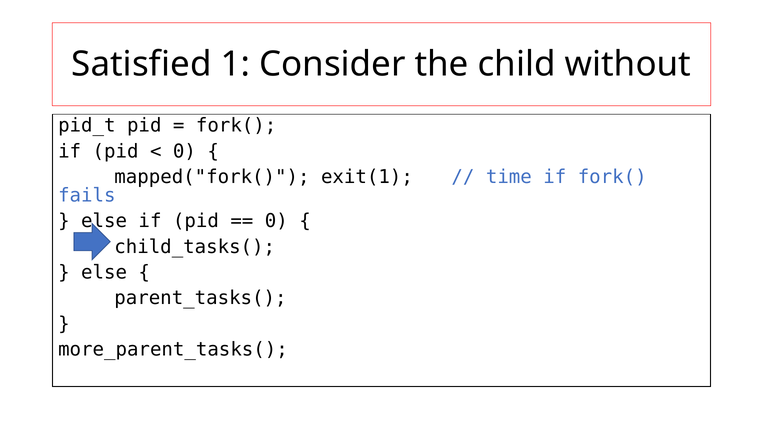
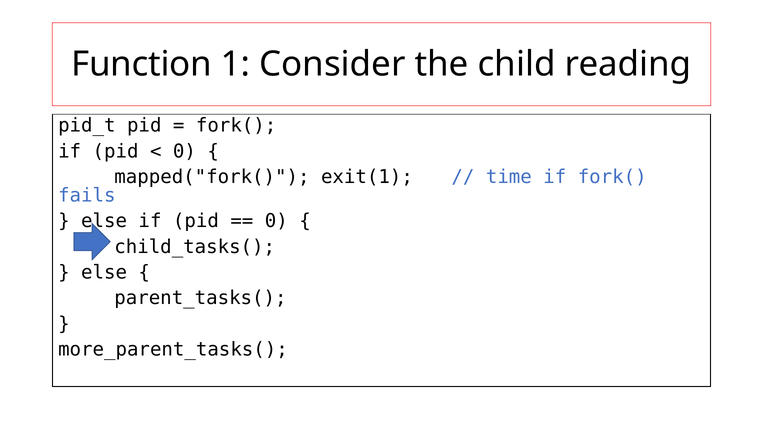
Satisfied: Satisfied -> Function
without: without -> reading
